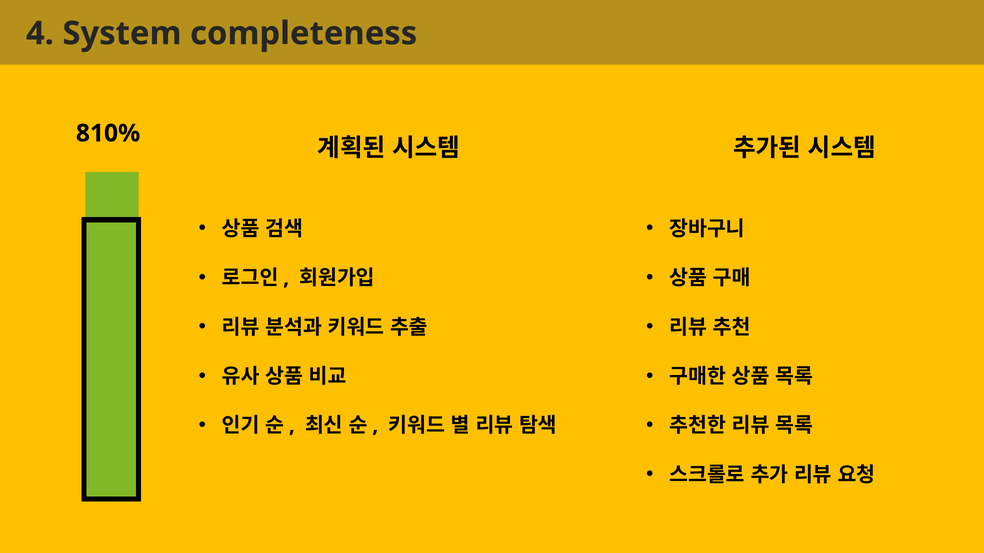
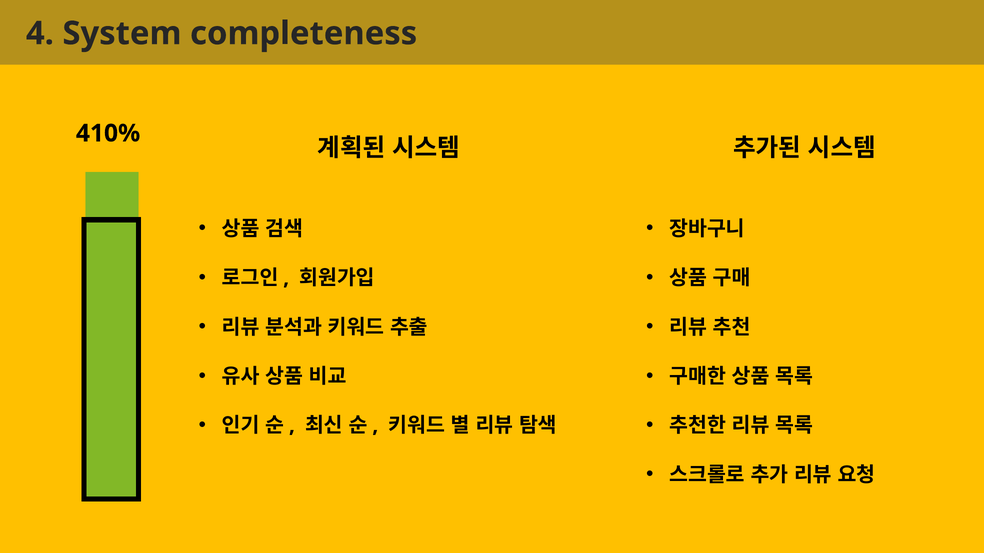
810%: 810% -> 410%
